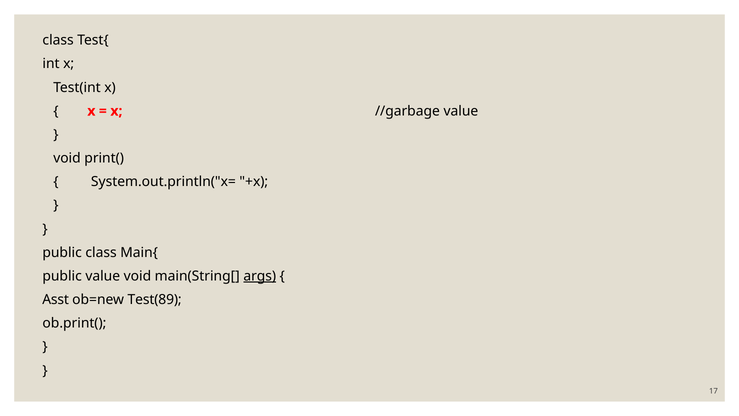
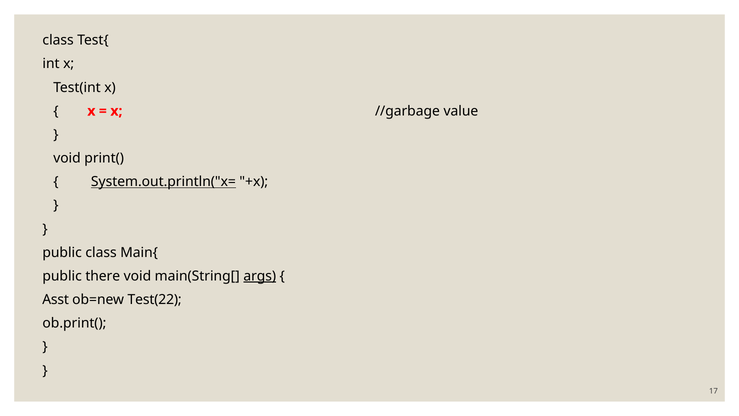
System.out.println("x= underline: none -> present
public value: value -> there
Test(89: Test(89 -> Test(22
